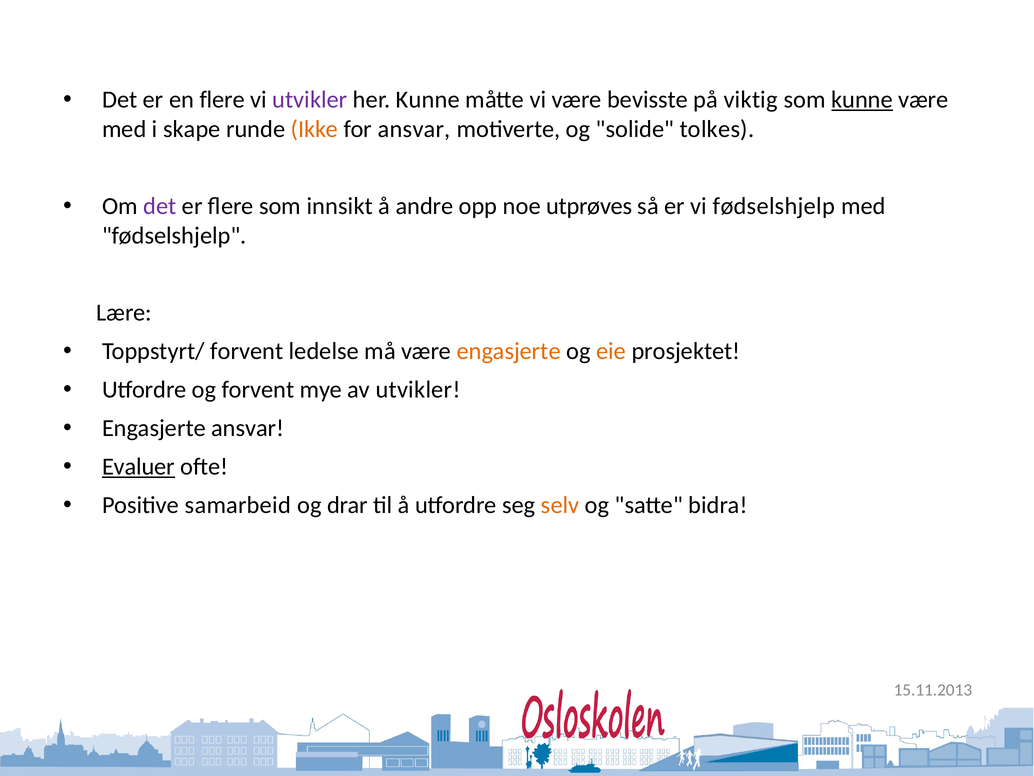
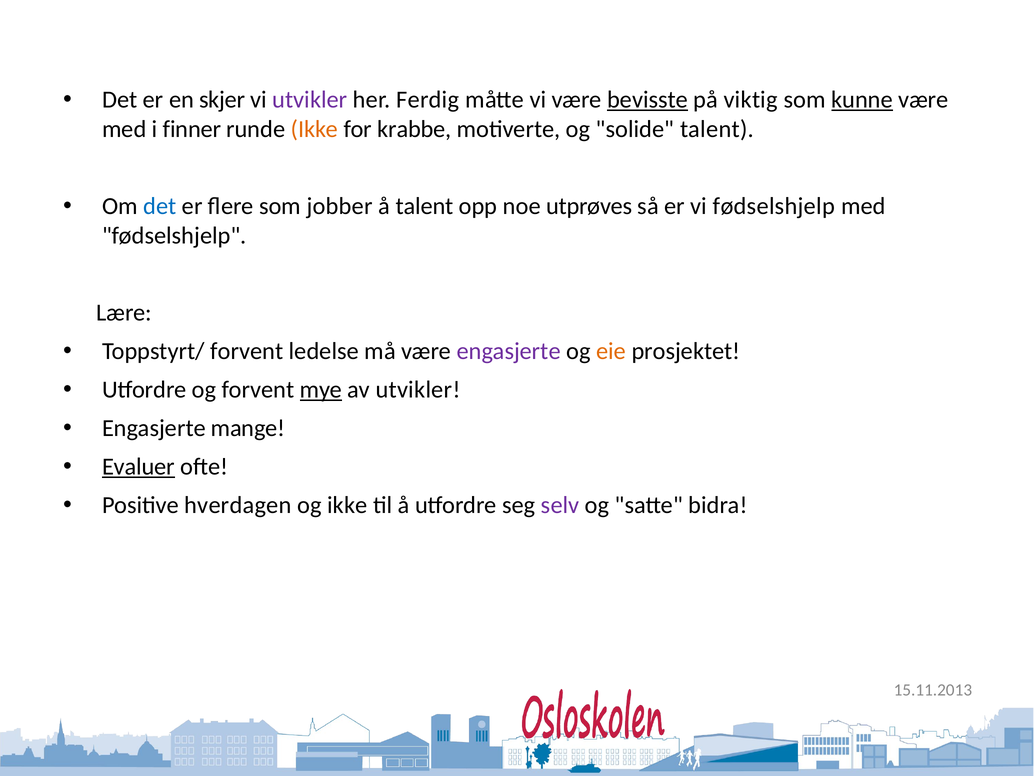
en flere: flere -> skjer
her Kunne: Kunne -> Ferdig
bevisste underline: none -> present
skape: skape -> finner
for ansvar: ansvar -> krabbe
solide tolkes: tolkes -> talent
det at (160, 206) colour: purple -> blue
innsikt: innsikt -> jobber
å andre: andre -> talent
engasjerte at (509, 351) colour: orange -> purple
mye underline: none -> present
Engasjerte ansvar: ansvar -> mange
samarbeid: samarbeid -> hverdagen
og drar: drar -> ikke
selv colour: orange -> purple
